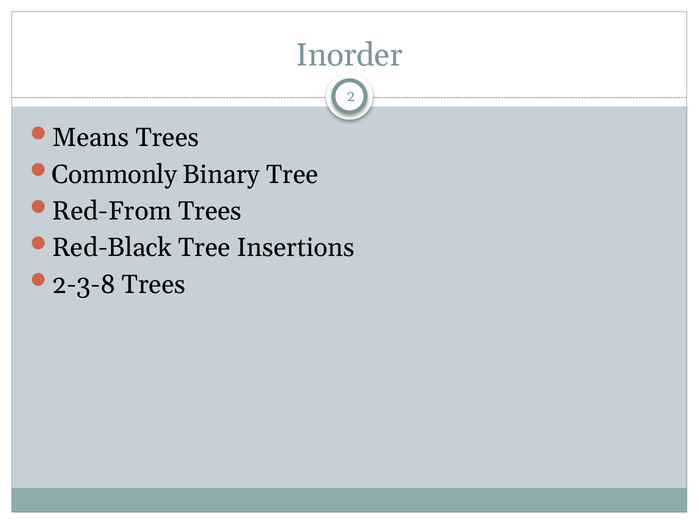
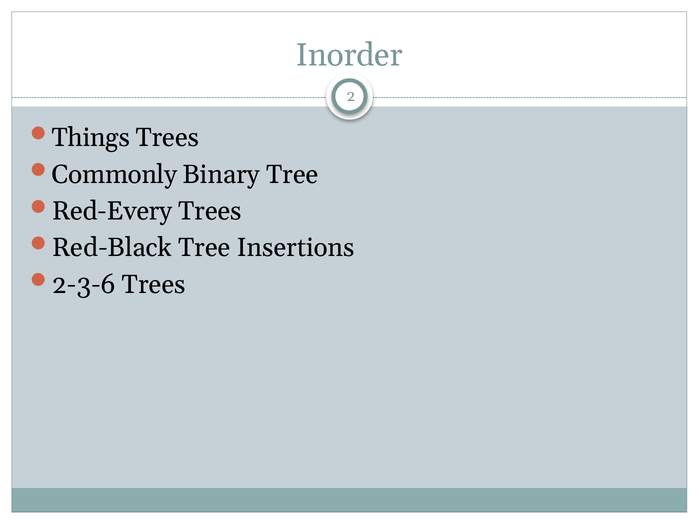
Means: Means -> Things
Red-From: Red-From -> Red-Every
2-3-8: 2-3-8 -> 2-3-6
